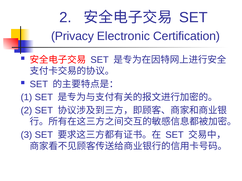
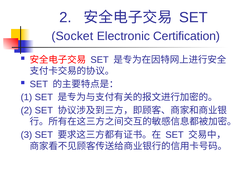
Privacy: Privacy -> Socket
